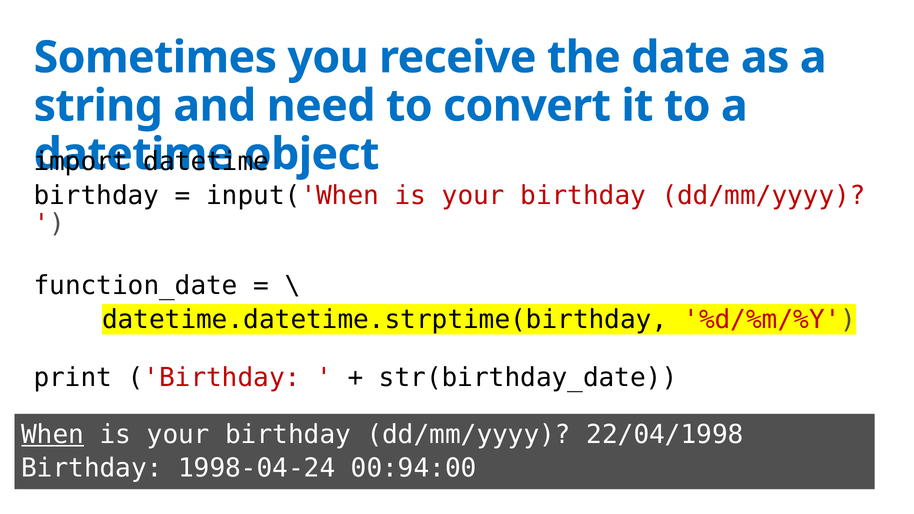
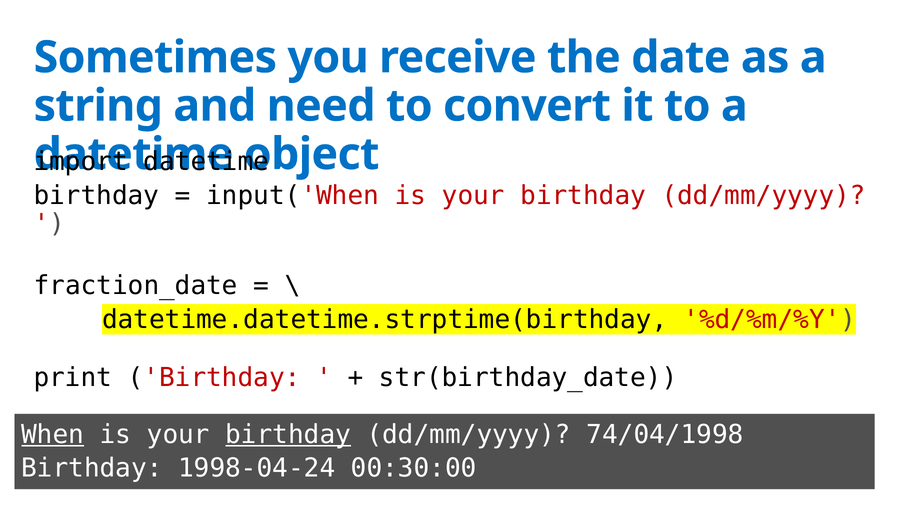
function_date: function_date -> fraction_date
birthday at (288, 434) underline: none -> present
22/04/1998: 22/04/1998 -> 74/04/1998
00:94:00: 00:94:00 -> 00:30:00
